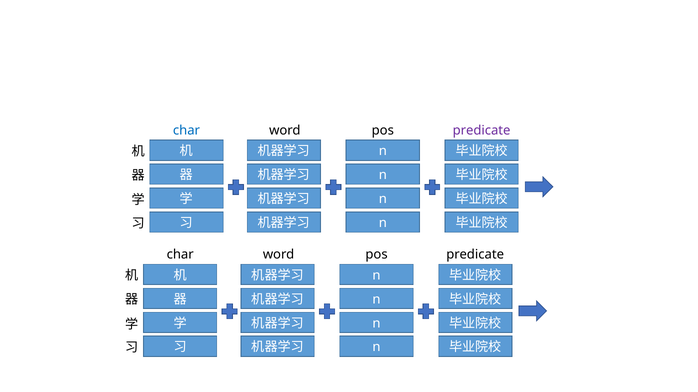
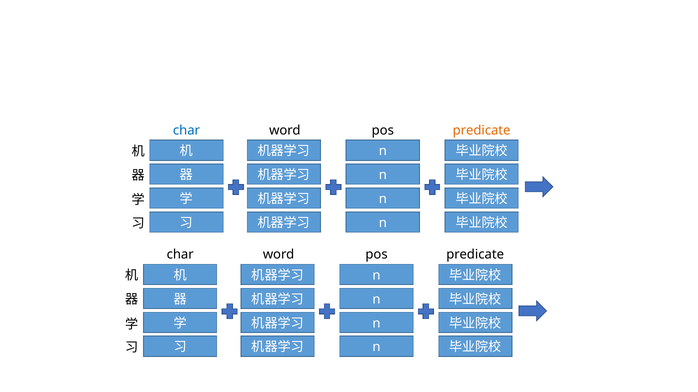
predicate at (482, 131) colour: purple -> orange
